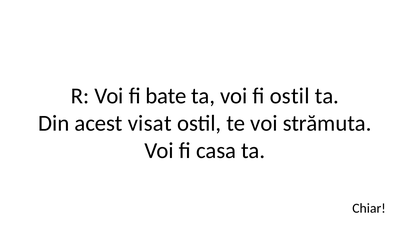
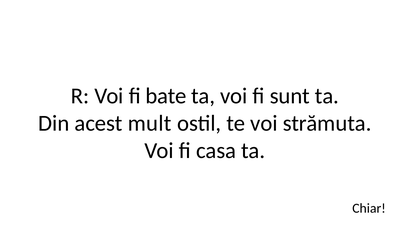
fi ostil: ostil -> sunt
visat: visat -> mult
